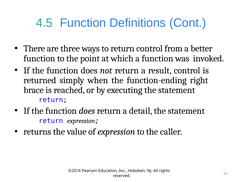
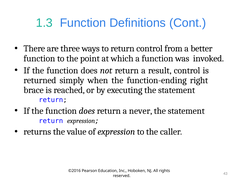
4.5: 4.5 -> 1.3
detail: detail -> never
